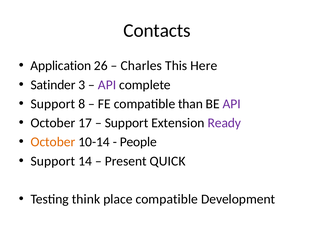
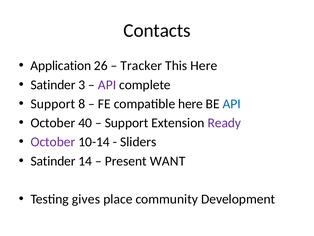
Charles: Charles -> Tracker
compatible than: than -> here
API at (232, 104) colour: purple -> blue
17: 17 -> 40
October at (53, 142) colour: orange -> purple
People: People -> Sliders
Support at (53, 161): Support -> Satinder
QUICK: QUICK -> WANT
think: think -> gives
place compatible: compatible -> community
